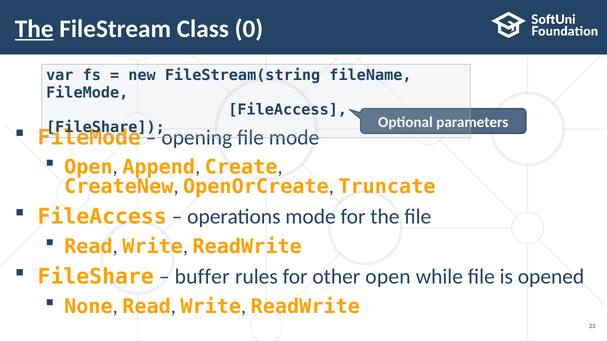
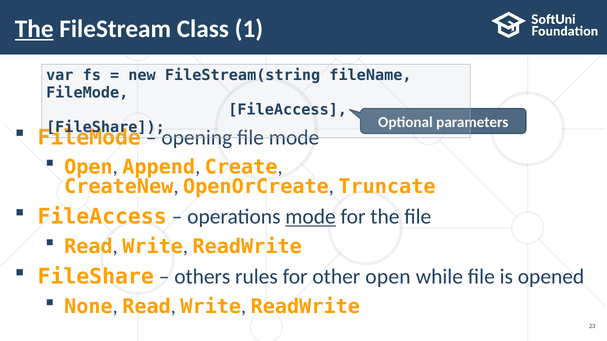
0: 0 -> 1
mode at (311, 217) underline: none -> present
buffer: buffer -> others
